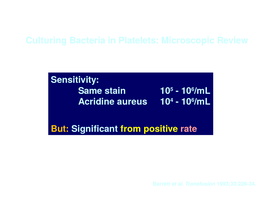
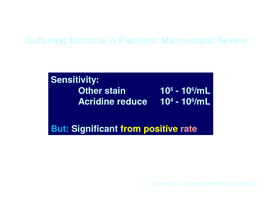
Same: Same -> Other
aureus: aureus -> reduce
But colour: yellow -> light blue
